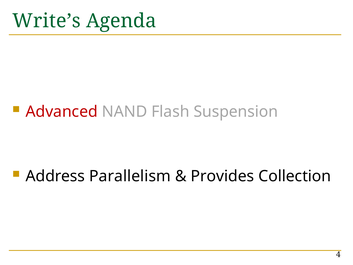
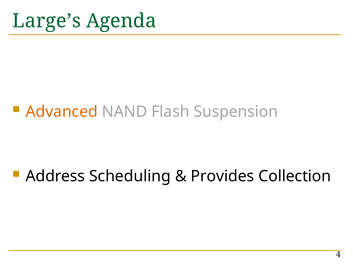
Write’s: Write’s -> Large’s
Advanced colour: red -> orange
Parallelism: Parallelism -> Scheduling
